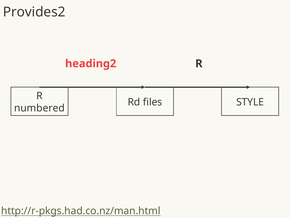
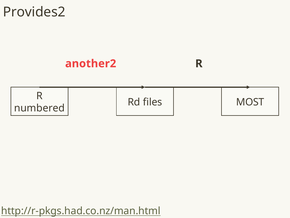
heading2: heading2 -> another2
STYLE: STYLE -> MOST
